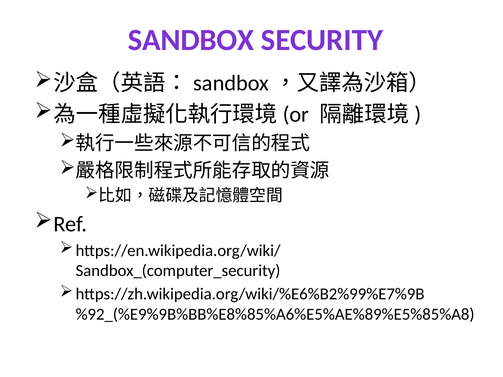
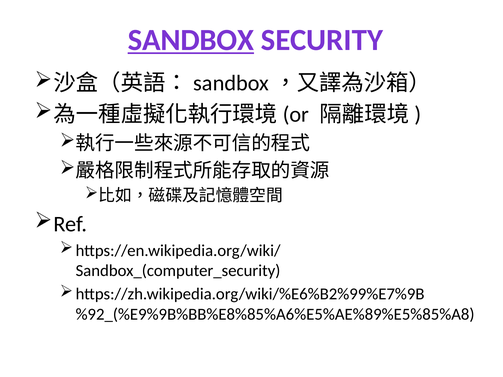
SANDBOX underline: none -> present
